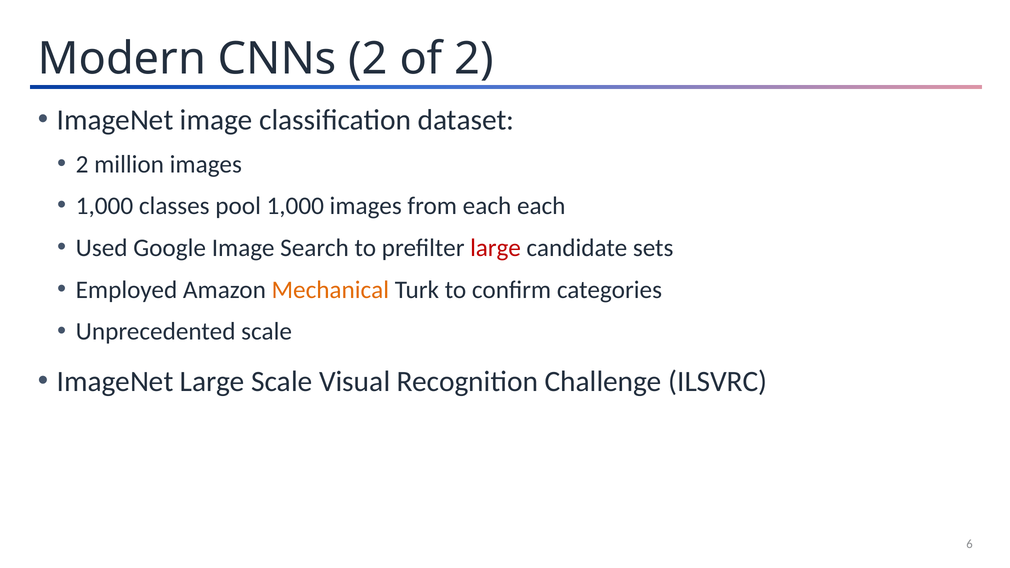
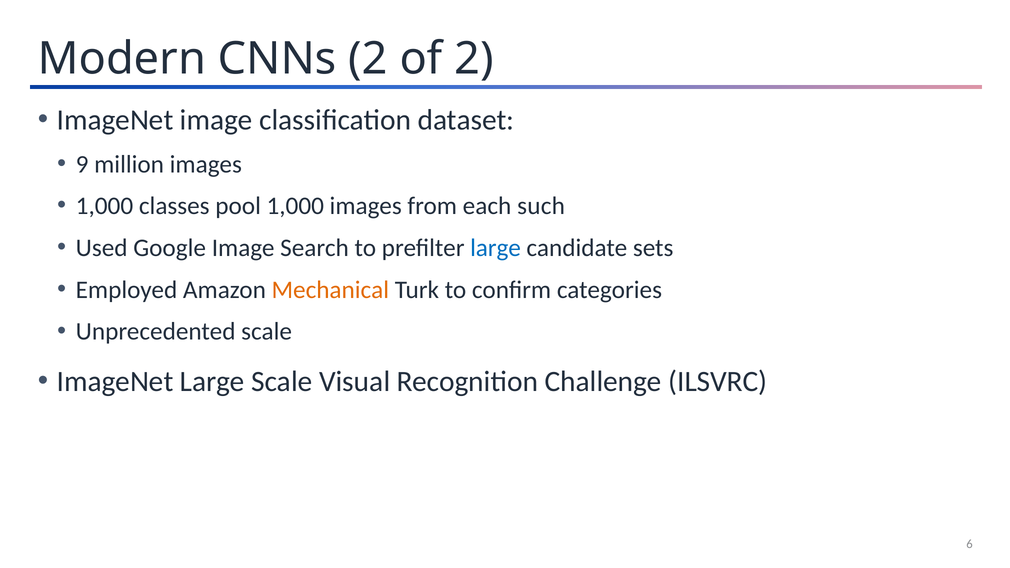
2 at (82, 164): 2 -> 9
each each: each -> such
large at (496, 248) colour: red -> blue
